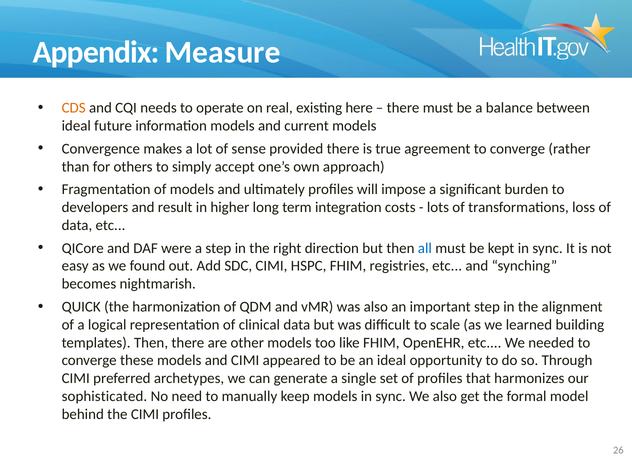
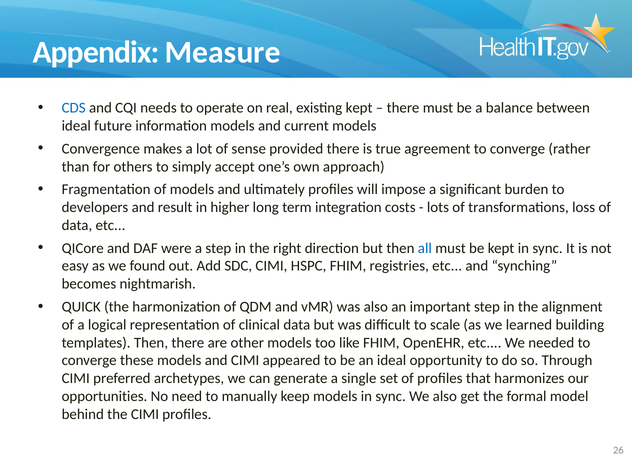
CDS colour: orange -> blue
existing here: here -> kept
sophisticated: sophisticated -> opportunities
